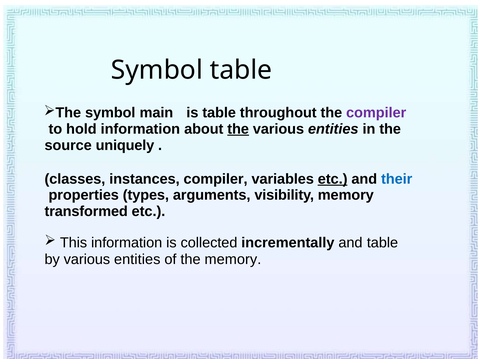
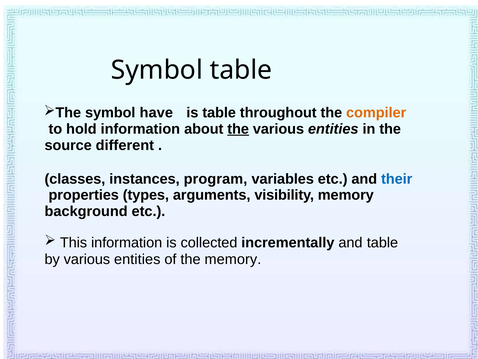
main: main -> have
compiler at (376, 112) colour: purple -> orange
uniquely: uniquely -> different
instances compiler: compiler -> program
etc at (333, 179) underline: present -> none
transformed: transformed -> background
